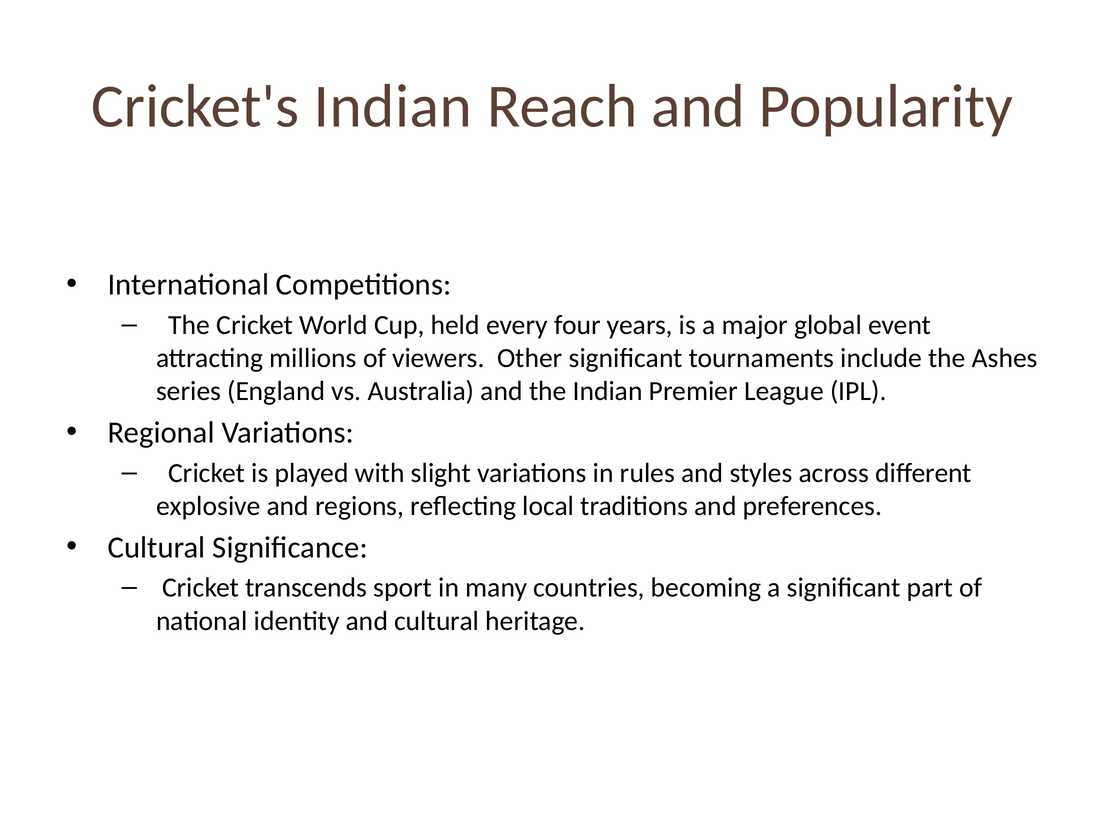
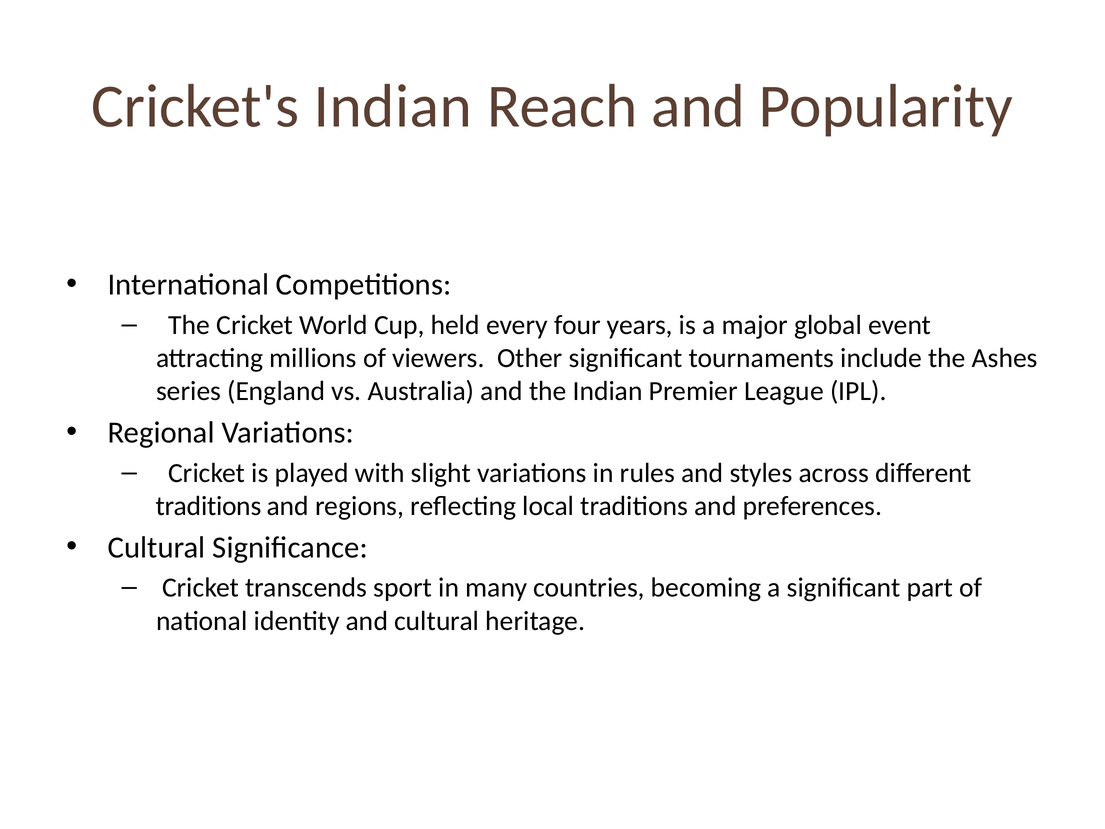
explosive at (208, 506): explosive -> traditions
